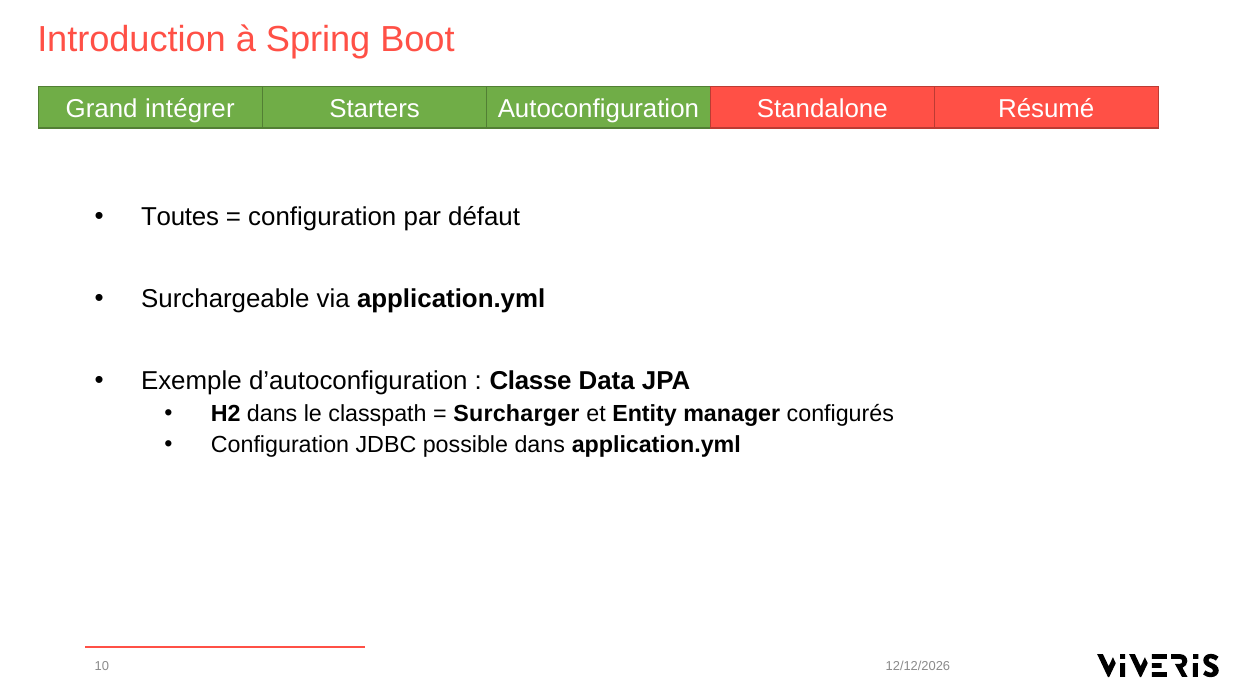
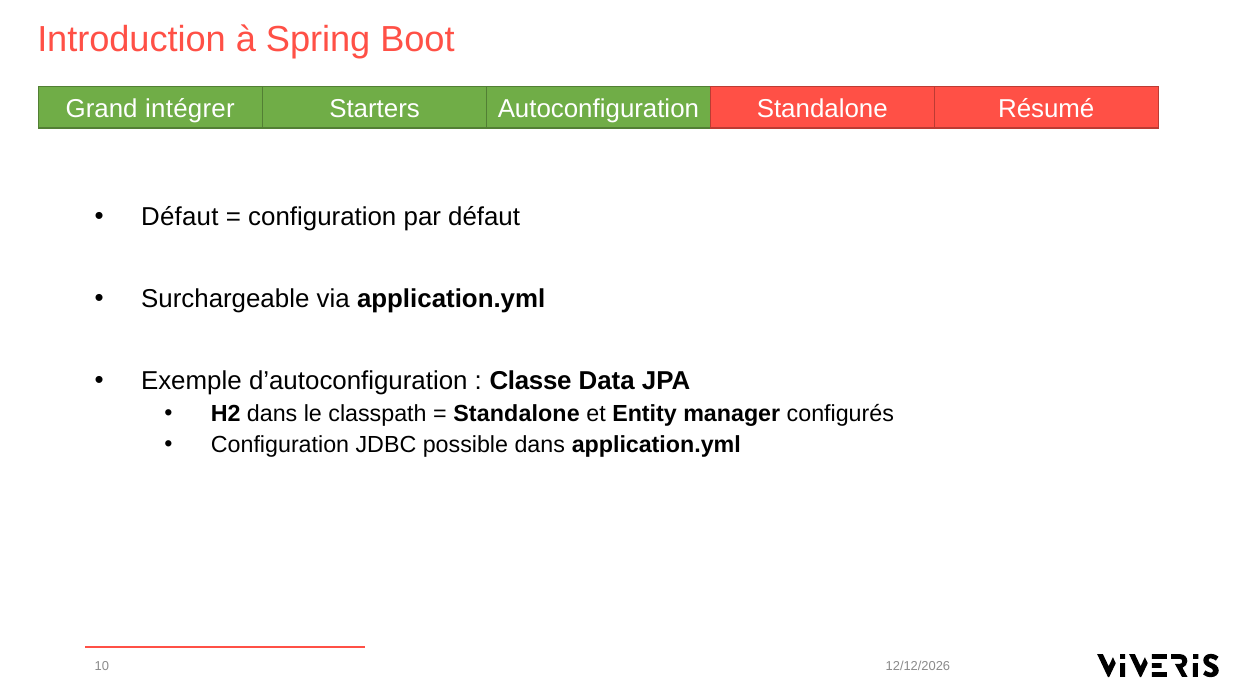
Toutes at (180, 217): Toutes -> Défaut
Surcharger at (516, 414): Surcharger -> Standalone
